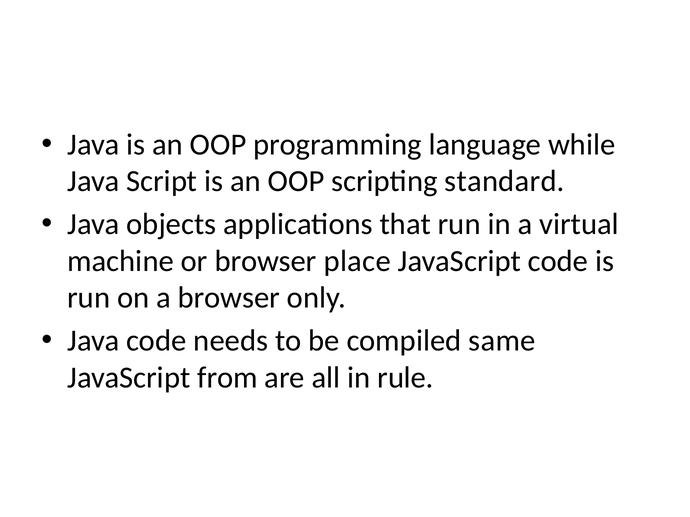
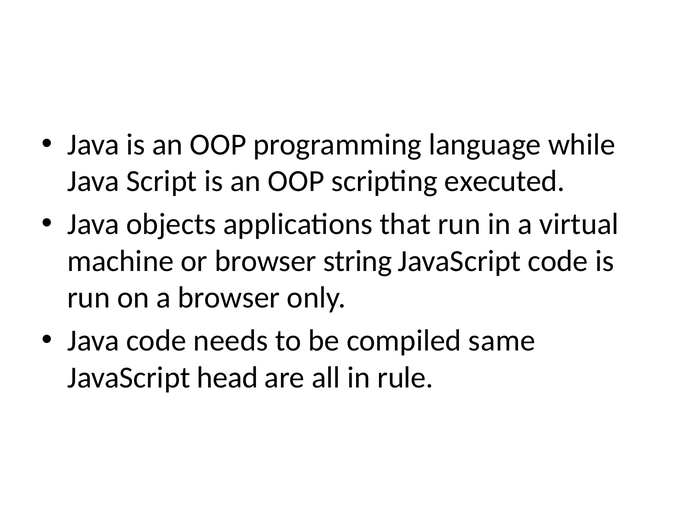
standard: standard -> executed
place: place -> string
from: from -> head
